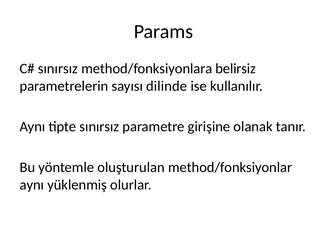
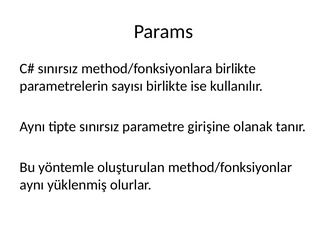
method/fonksiyonlara belirsiz: belirsiz -> birlikte
sayısı dilinde: dilinde -> birlikte
